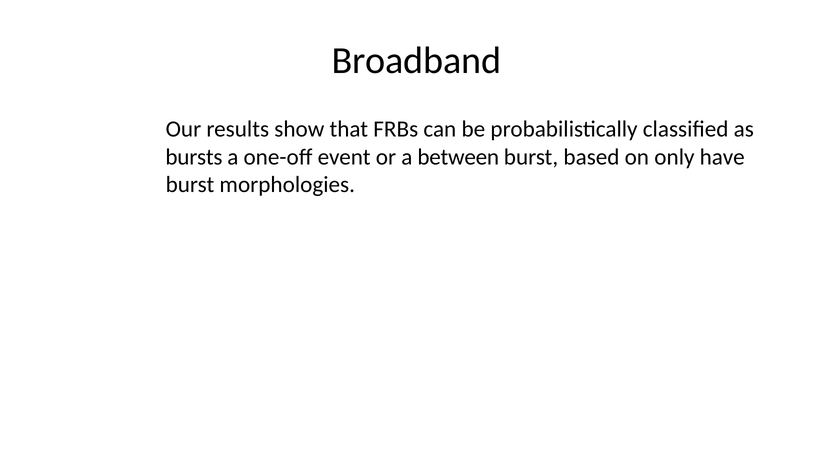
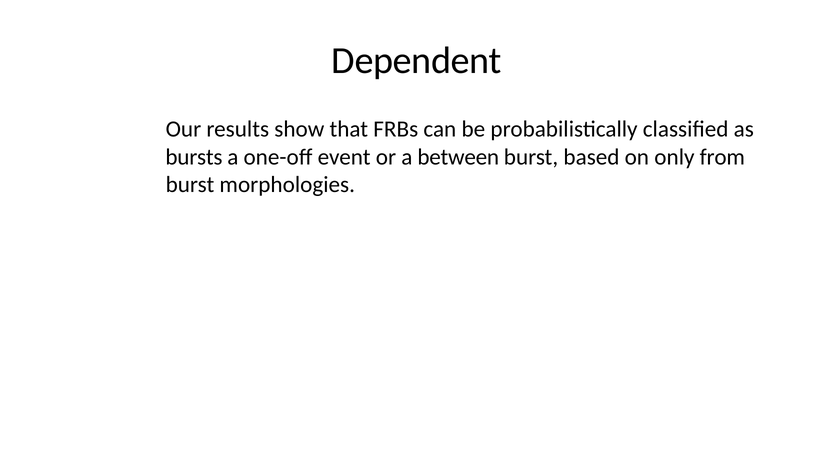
Broadband: Broadband -> Dependent
have: have -> from
